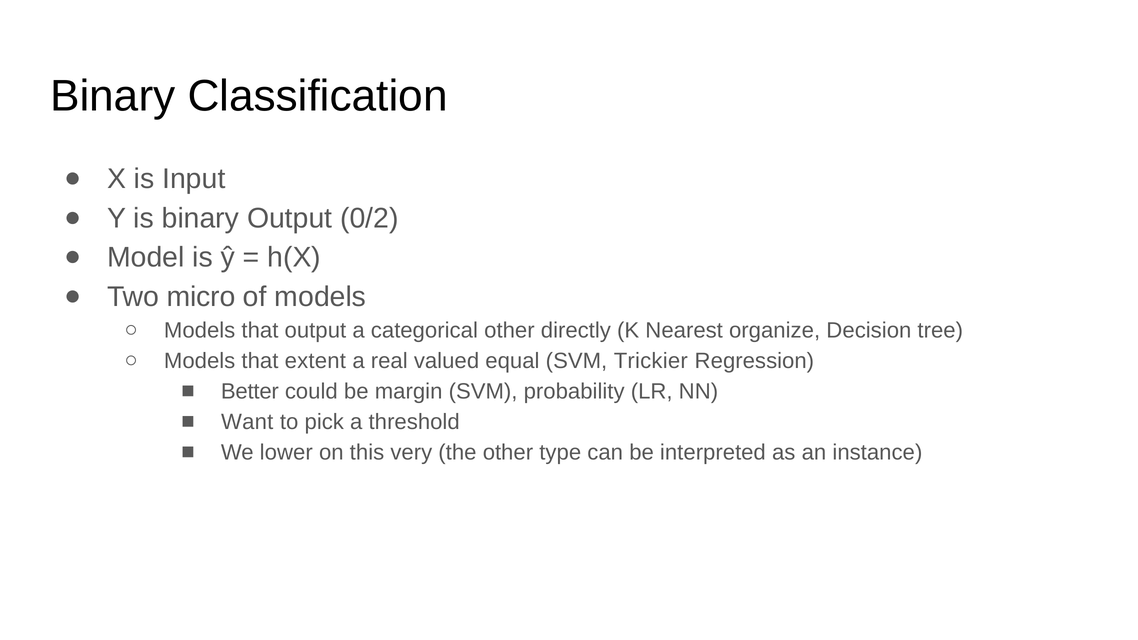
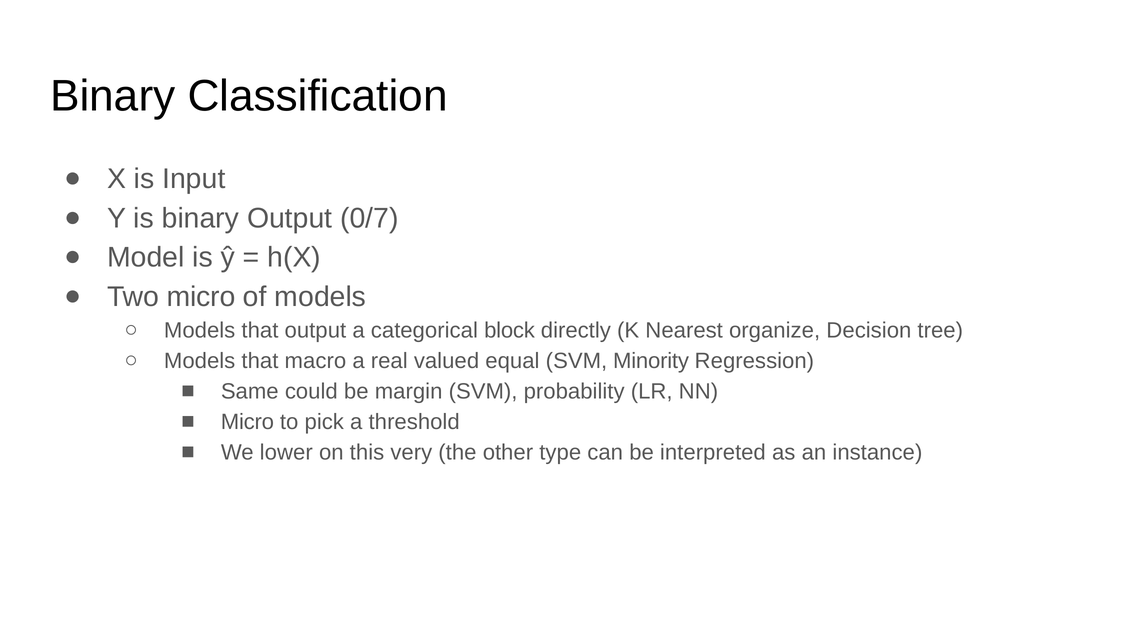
0/2: 0/2 -> 0/7
categorical other: other -> block
extent: extent -> macro
Trickier: Trickier -> Minority
Better: Better -> Same
Want at (247, 422): Want -> Micro
